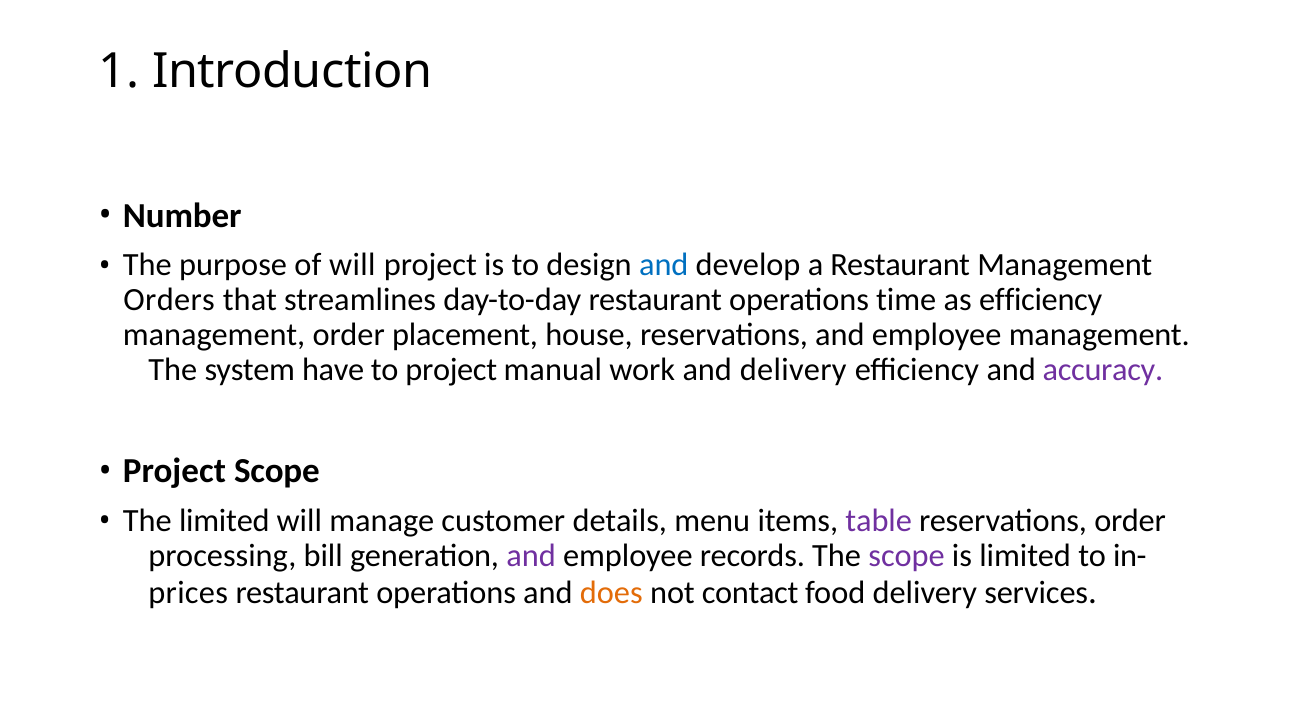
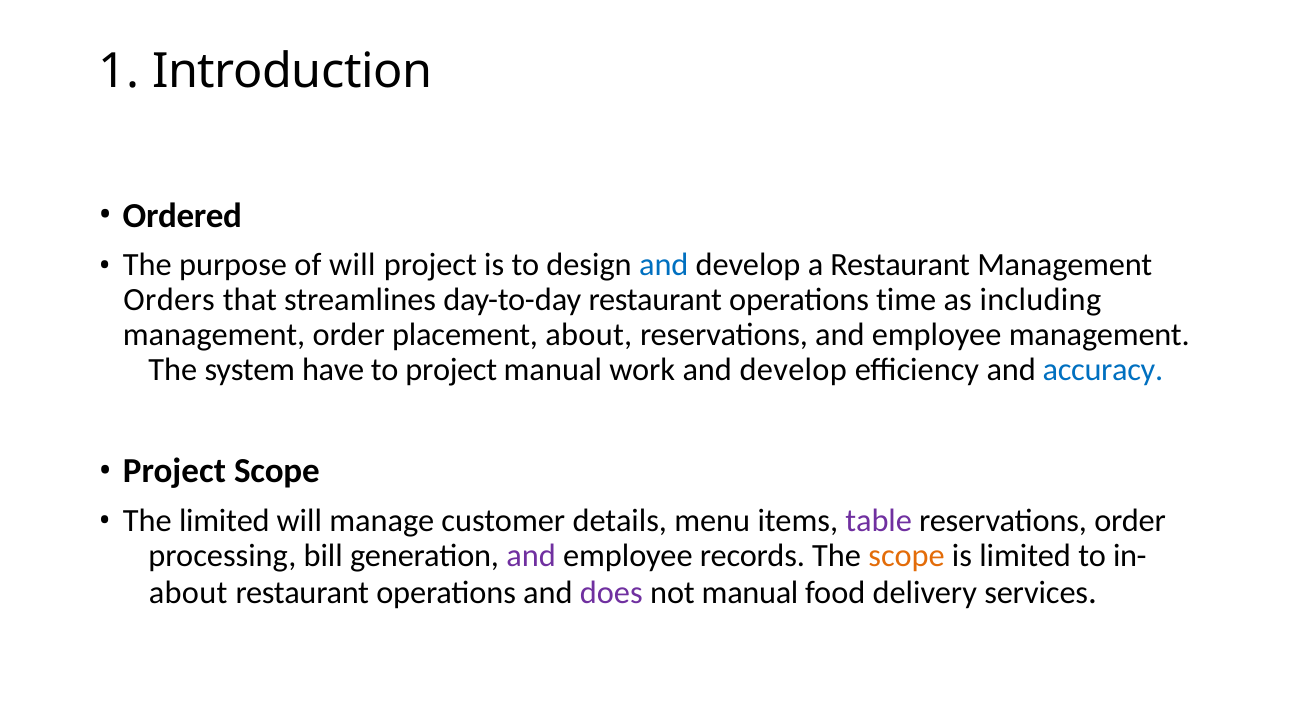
Number: Number -> Ordered
as efficiency: efficiency -> including
placement house: house -> about
work and delivery: delivery -> develop
accuracy colour: purple -> blue
scope at (907, 556) colour: purple -> orange
prices at (188, 593): prices -> about
does colour: orange -> purple
not contact: contact -> manual
